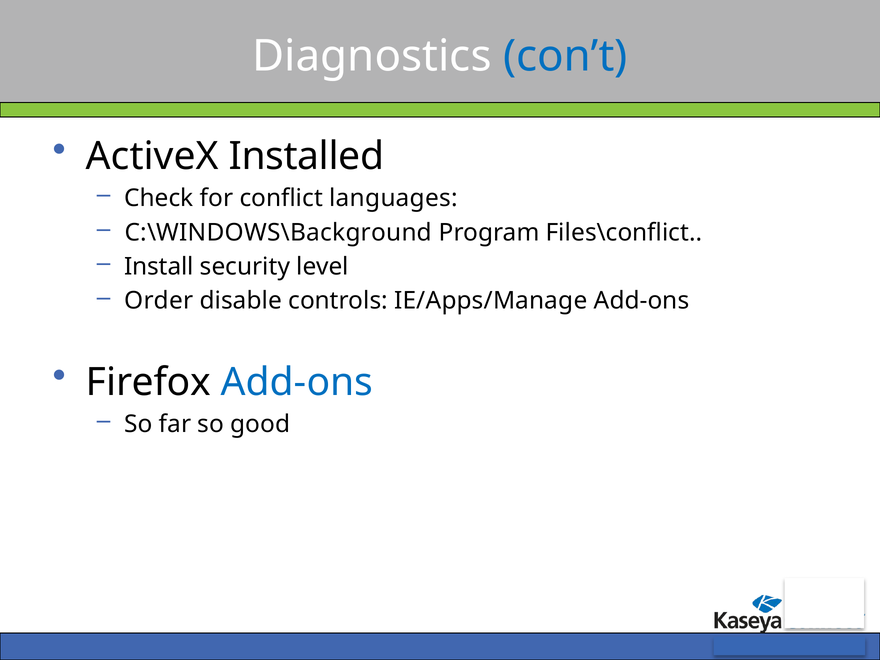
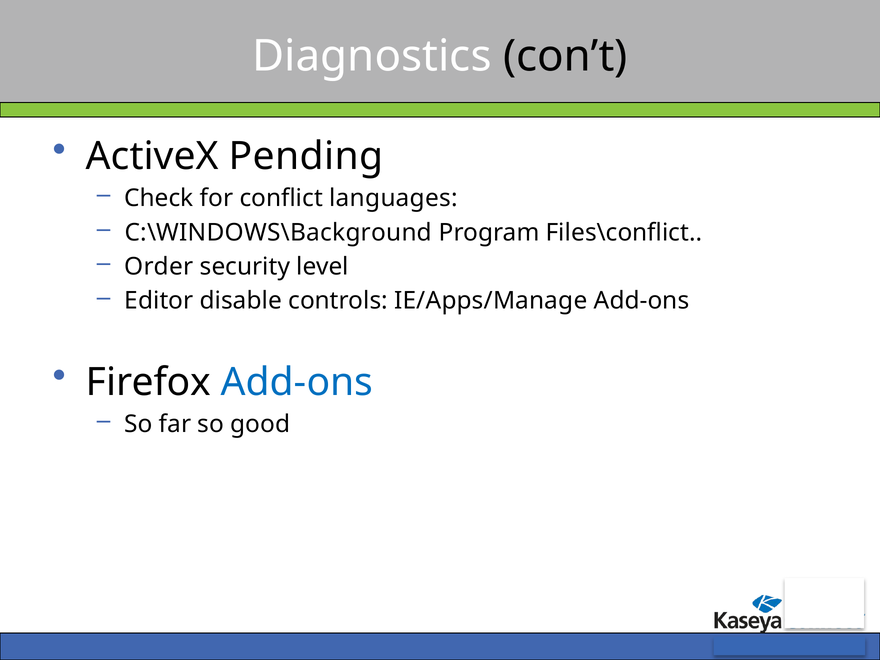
con’t colour: blue -> black
Installed: Installed -> Pending
Install: Install -> Order
Order: Order -> Editor
